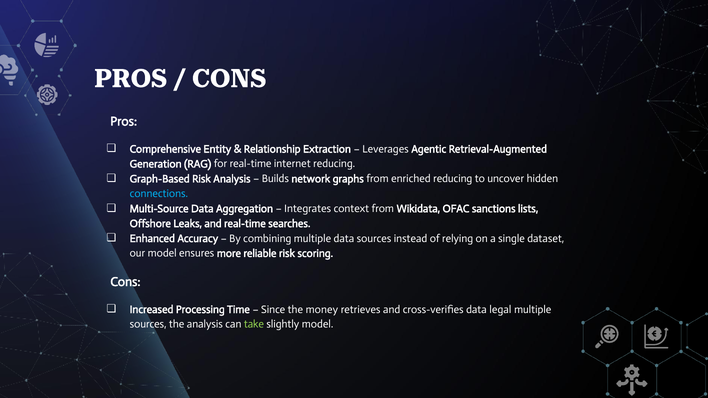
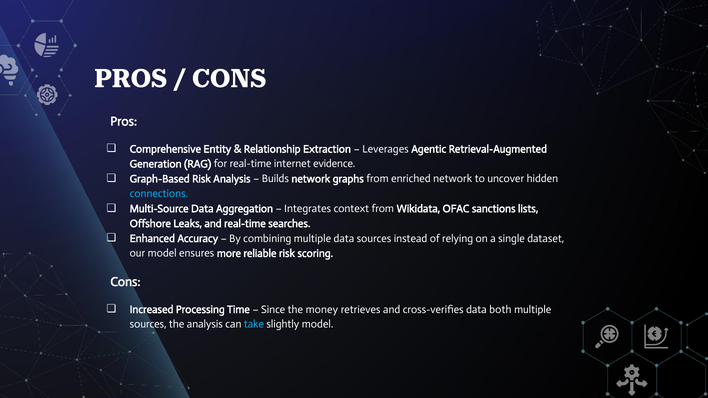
internet reducing: reducing -> evidence
enriched reducing: reducing -> network
legal: legal -> both
take colour: light green -> light blue
